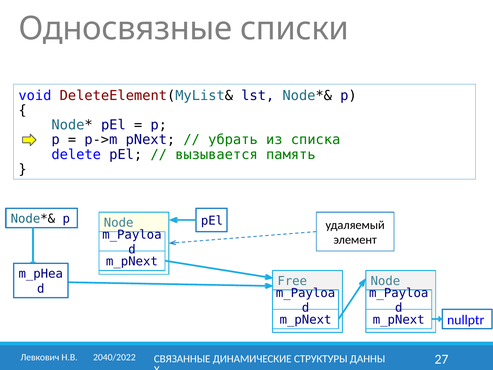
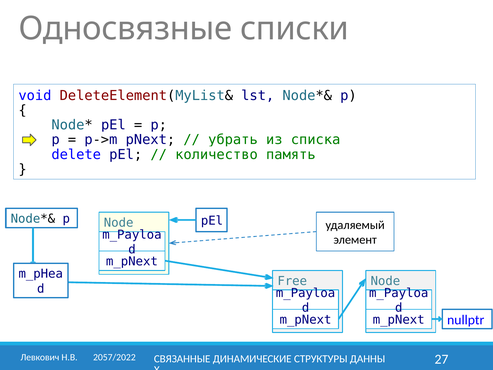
вызывается: вызывается -> количество
2040/2022: 2040/2022 -> 2057/2022
